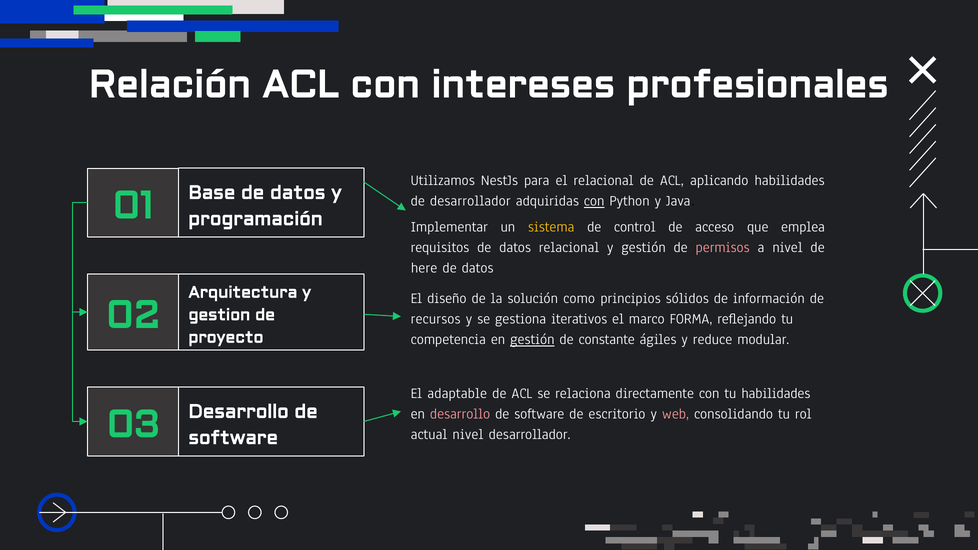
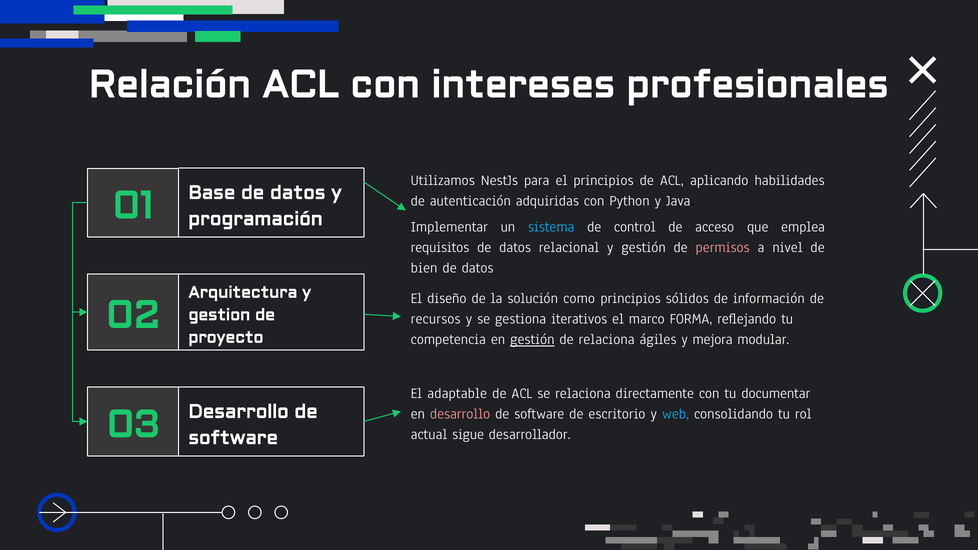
el relacional: relacional -> principios
de desarrollador: desarrollador -> autenticación
con at (594, 201) underline: present -> none
sistema colour: yellow -> light blue
here at (424, 268): here -> bien
de constante: constante -> relaciona
reduce: reduce -> mejora
tu habilidades: habilidades -> documentar
web colour: pink -> light blue
actual nivel: nivel -> sigue
